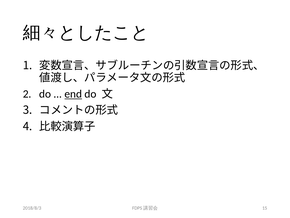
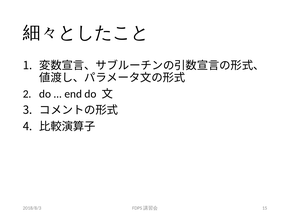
end underline: present -> none
